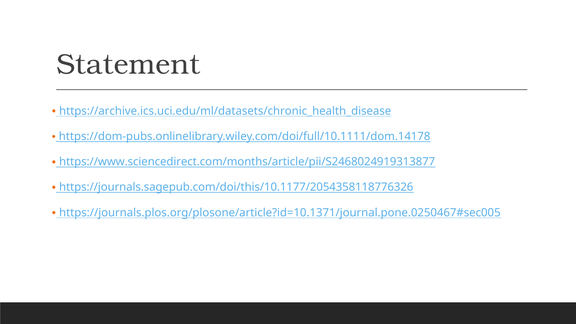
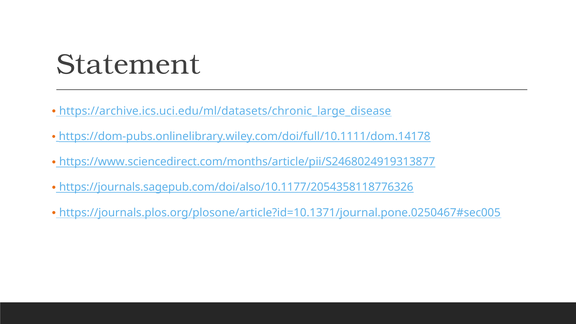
https://archive.ics.uci.edu/ml/datasets/chronic_health_disease: https://archive.ics.uci.edu/ml/datasets/chronic_health_disease -> https://archive.ics.uci.edu/ml/datasets/chronic_large_disease
https://journals.sagepub.com/doi/this/10.1177/2054358118776326: https://journals.sagepub.com/doi/this/10.1177/2054358118776326 -> https://journals.sagepub.com/doi/also/10.1177/2054358118776326
